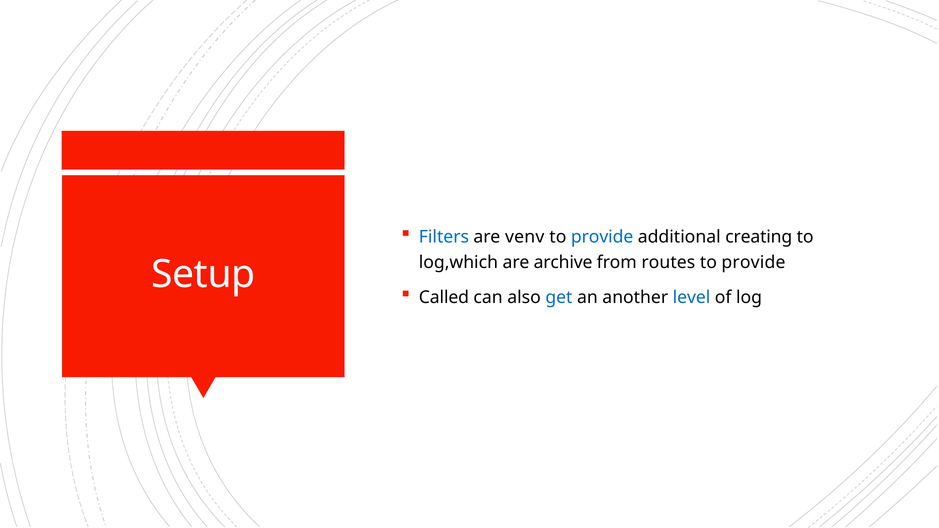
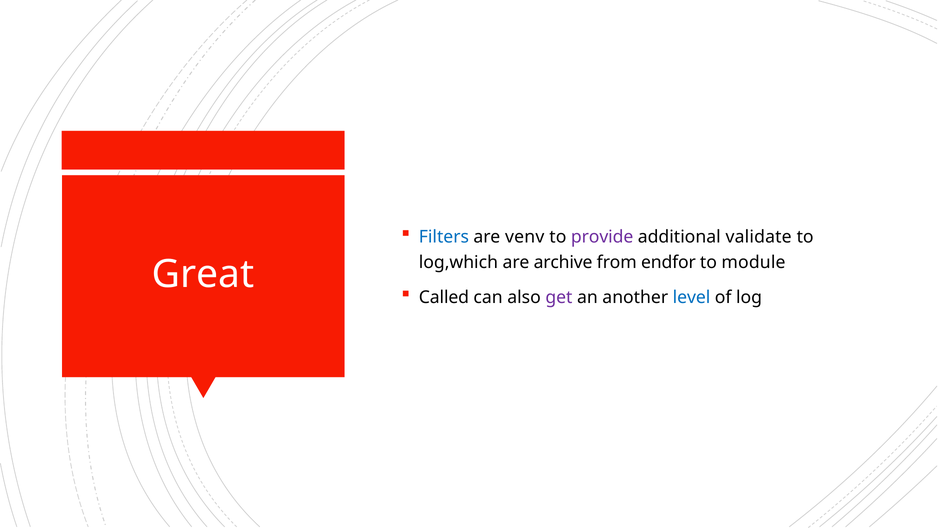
provide at (602, 237) colour: blue -> purple
creating: creating -> validate
routes: routes -> endfor
provide at (753, 262): provide -> module
Setup: Setup -> Great
get colour: blue -> purple
